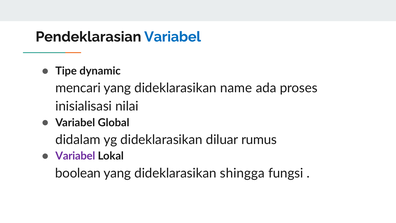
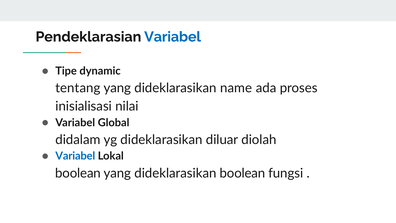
mencari: mencari -> tentang
rumus: rumus -> diolah
Variabel at (75, 156) colour: purple -> blue
dideklarasikan shingga: shingga -> boolean
